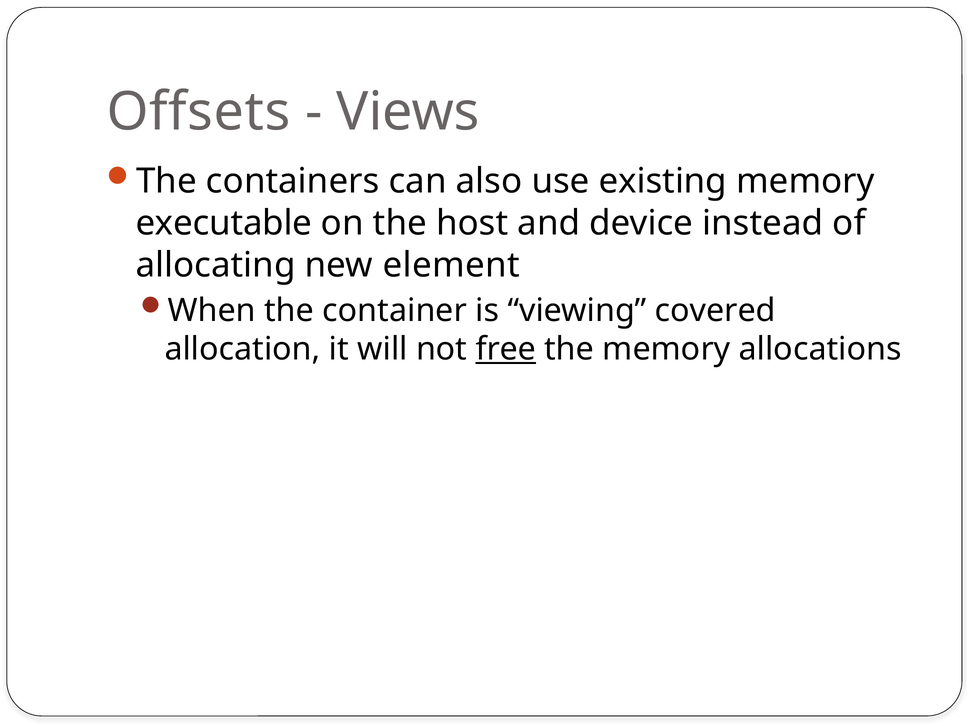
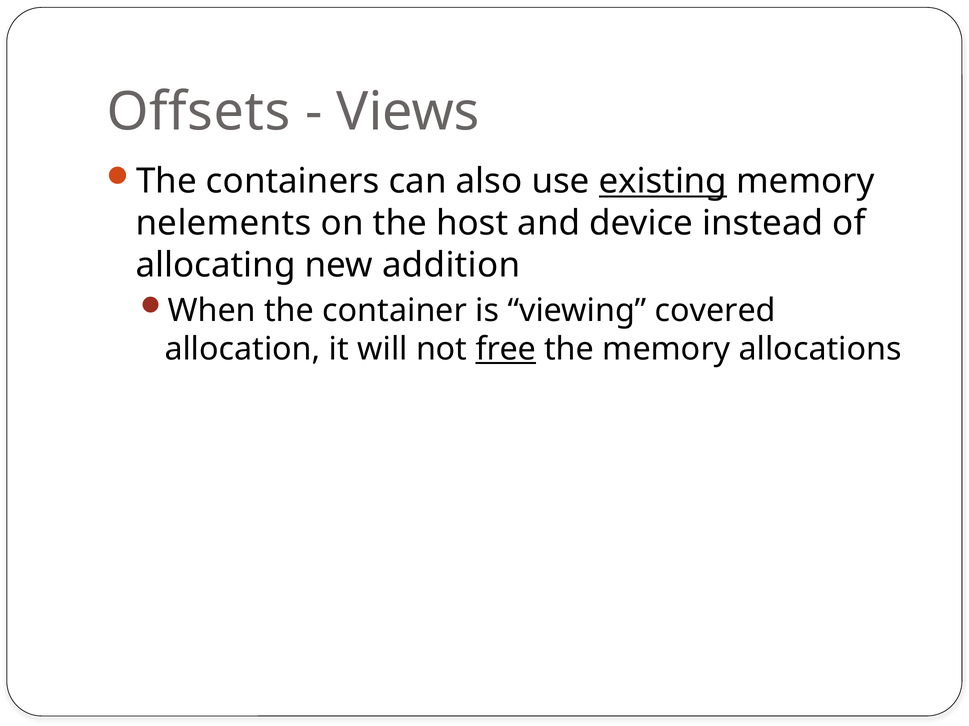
existing underline: none -> present
executable: executable -> nelements
element: element -> addition
